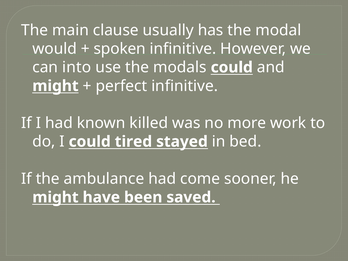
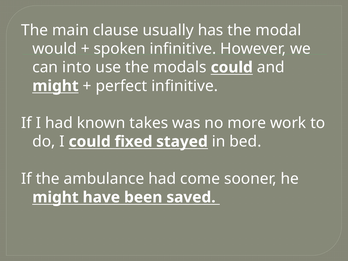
killed: killed -> takes
tired: tired -> fixed
